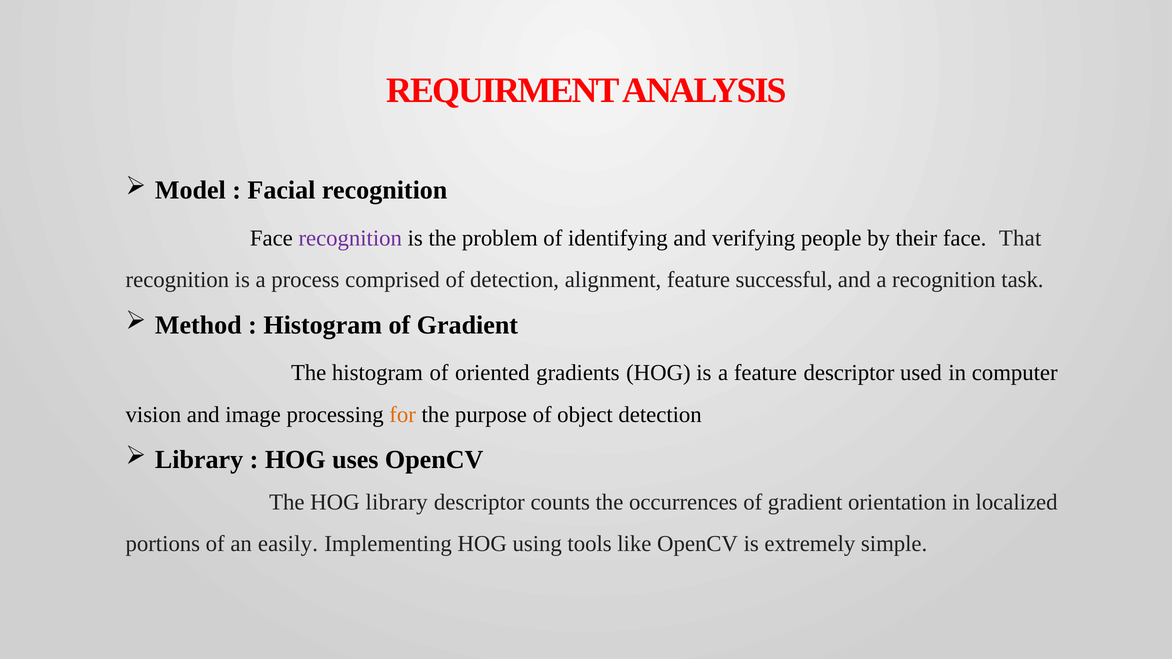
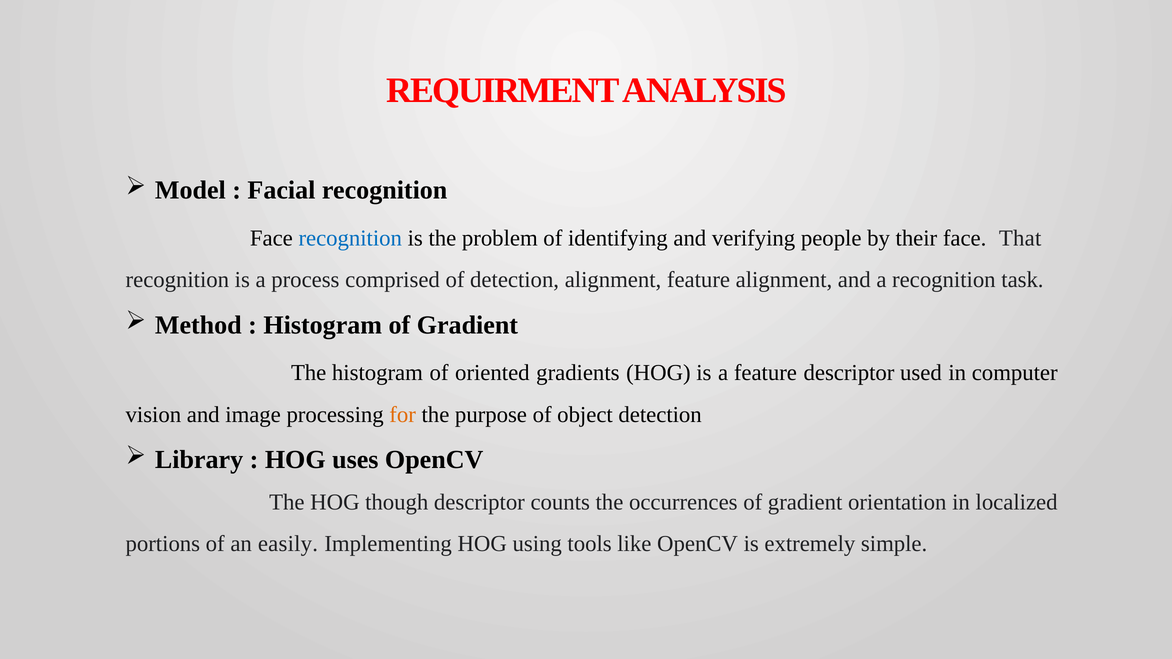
recognition at (350, 238) colour: purple -> blue
feature successful: successful -> alignment
HOG library: library -> though
